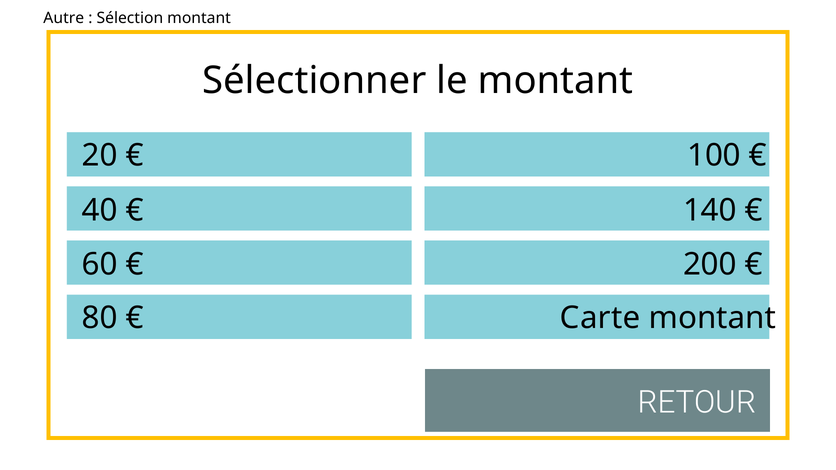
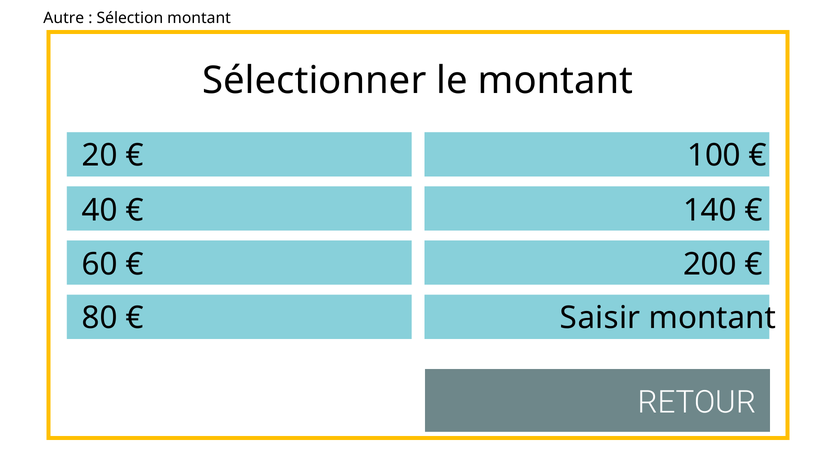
Carte: Carte -> Saisir
